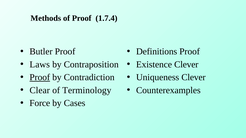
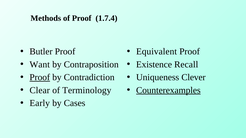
Definitions: Definitions -> Equivalent
Laws: Laws -> Want
Existence Clever: Clever -> Recall
Counterexamples underline: none -> present
Force: Force -> Early
